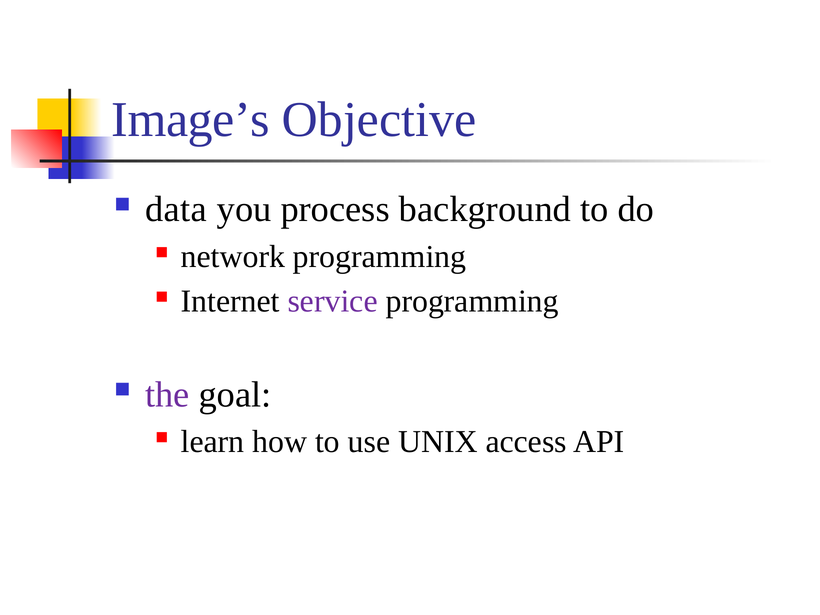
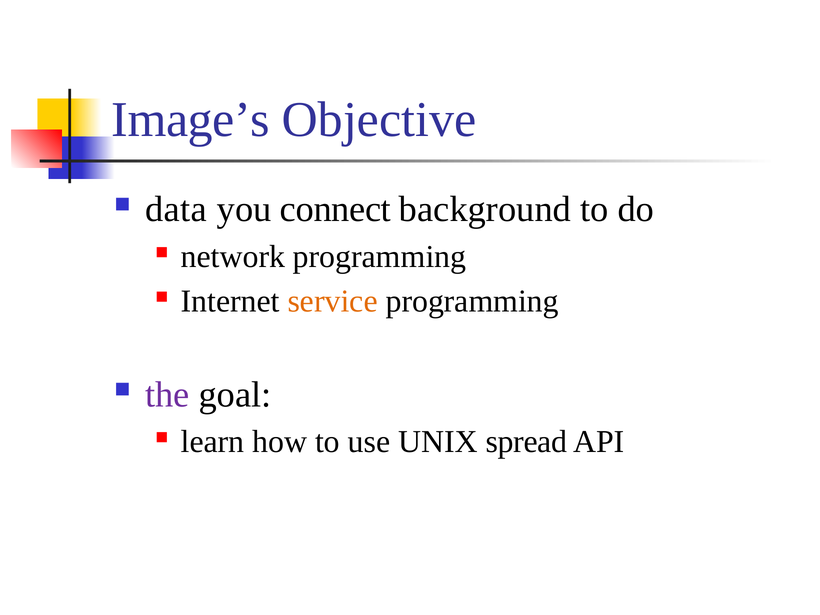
process: process -> connect
service colour: purple -> orange
access: access -> spread
